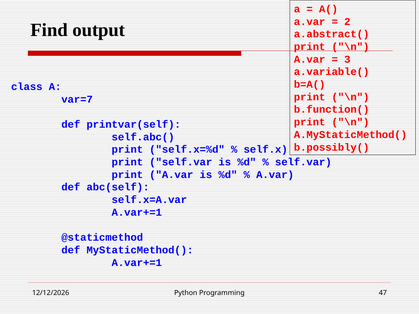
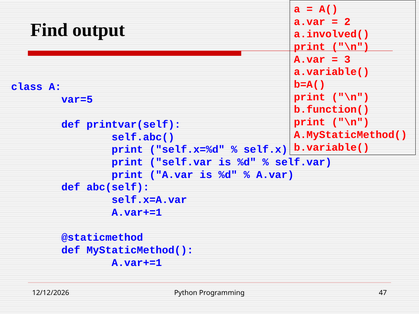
a.abstract(: a.abstract( -> a.involved(
var=7: var=7 -> var=5
b.possibly(: b.possibly( -> b.variable(
